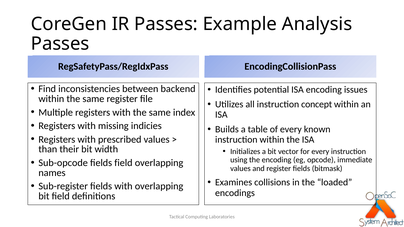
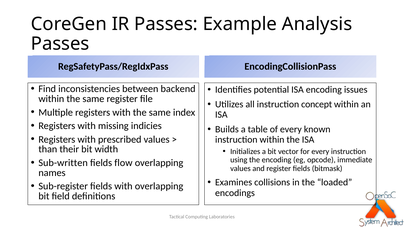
Sub-opcode: Sub-opcode -> Sub-written
fields field: field -> flow
